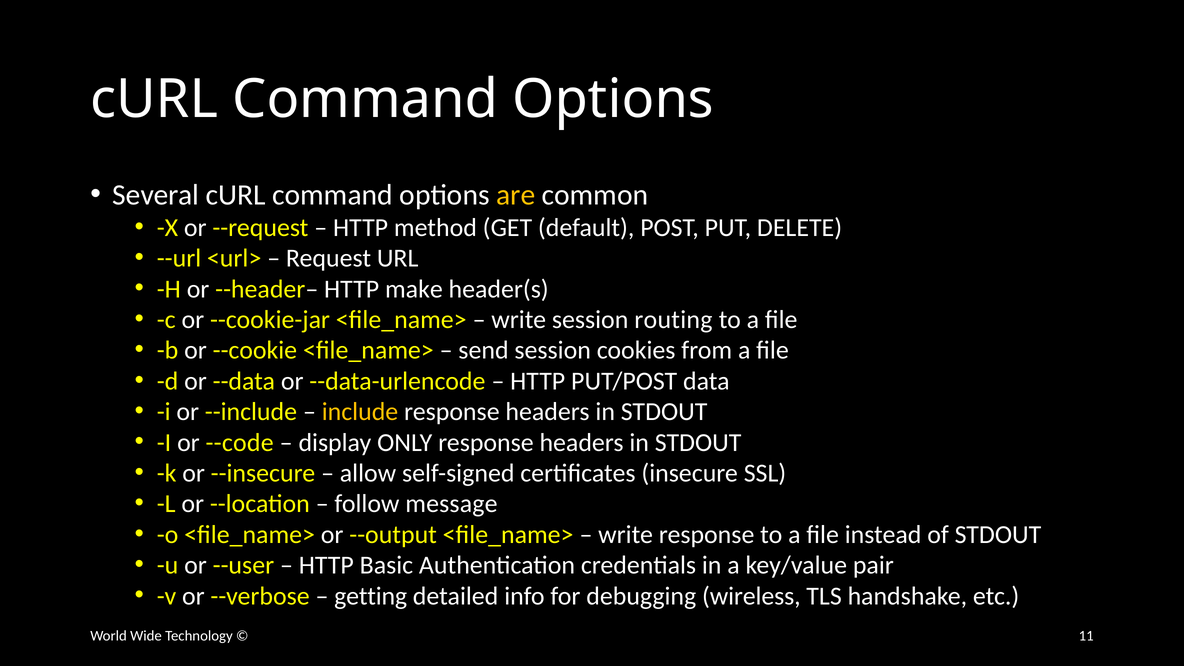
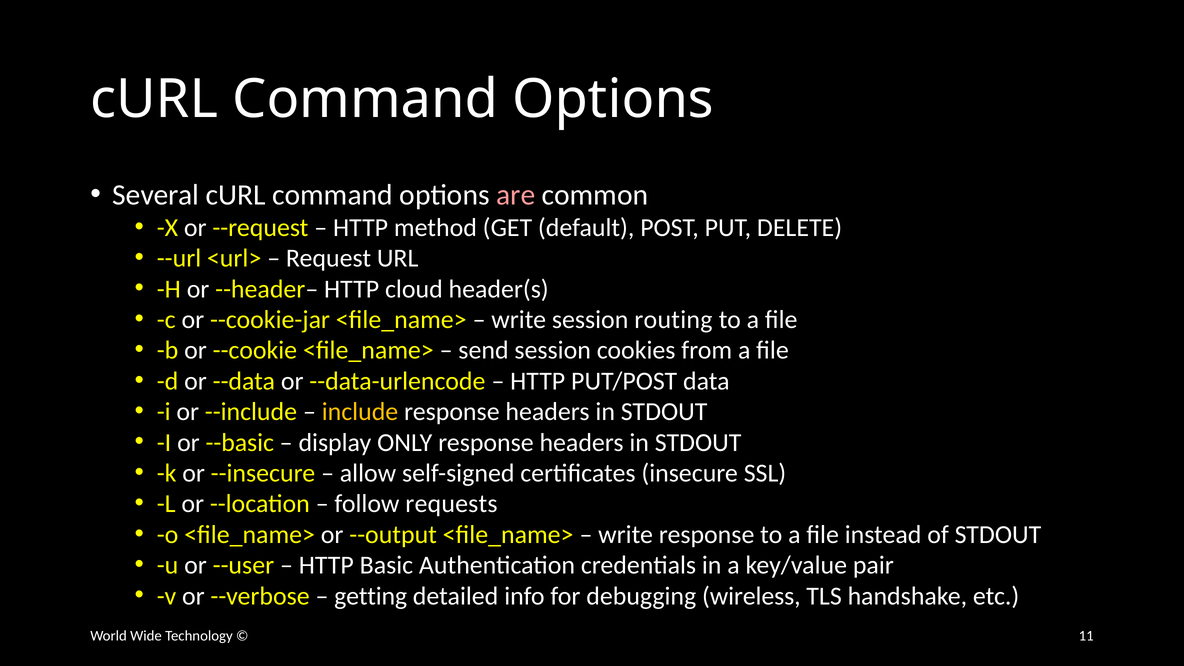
are colour: yellow -> pink
make: make -> cloud
--code: --code -> --basic
message: message -> requests
